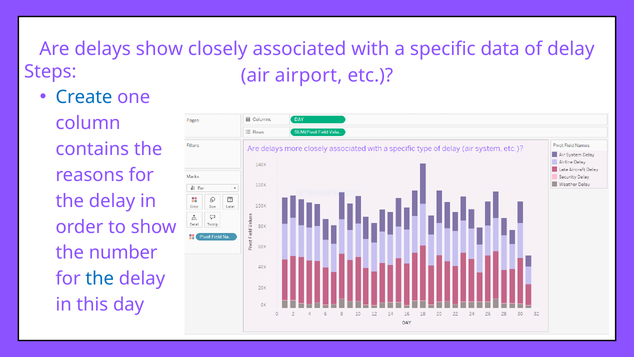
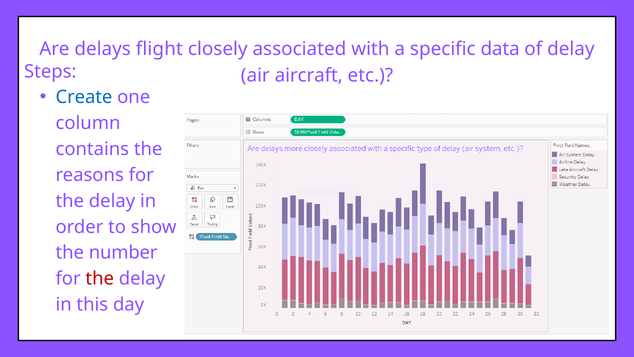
delays show: show -> flight
airport: airport -> aircraft
the at (100, 278) colour: blue -> red
